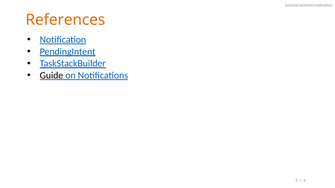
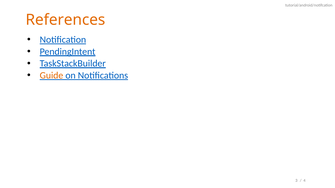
Guide colour: black -> orange
